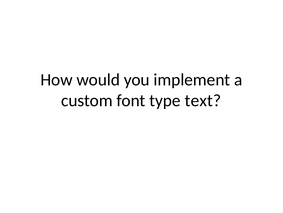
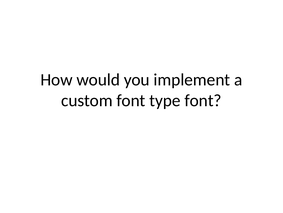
type text: text -> font
